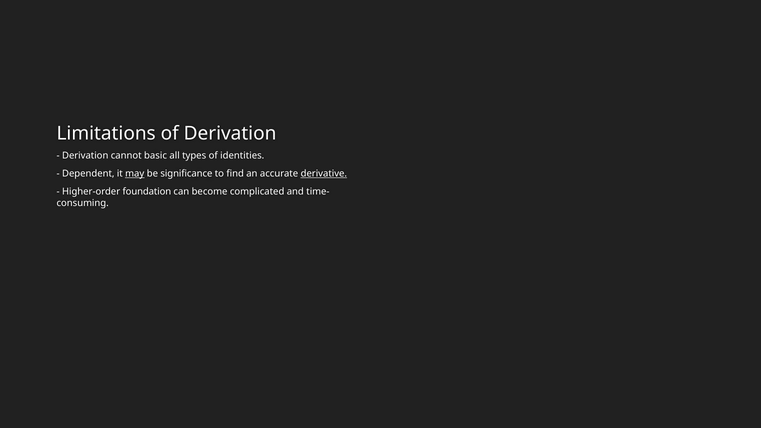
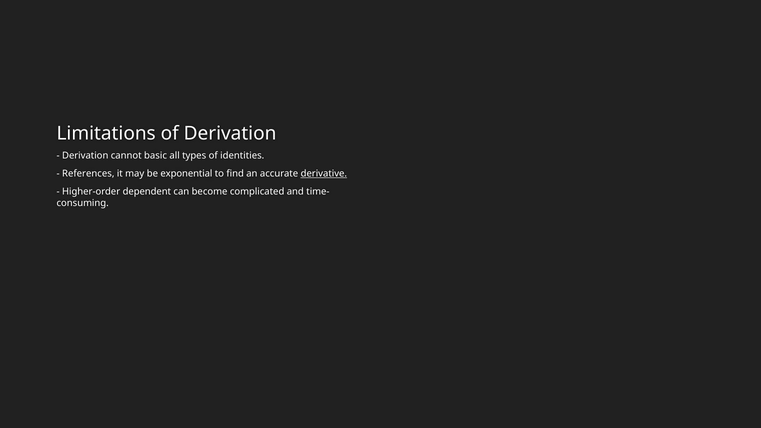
Dependent: Dependent -> References
may underline: present -> none
significance: significance -> exponential
foundation: foundation -> dependent
